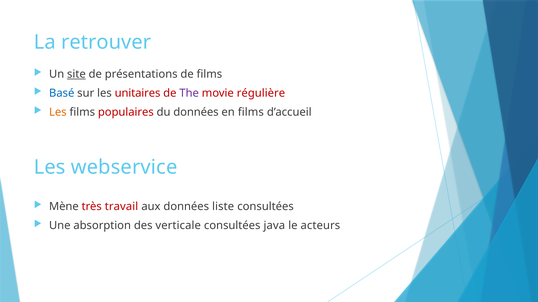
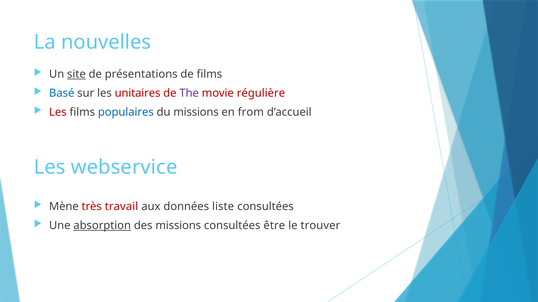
retrouver: retrouver -> nouvelles
Les at (58, 112) colour: orange -> red
populaires colour: red -> blue
du données: données -> missions
en films: films -> from
absorption underline: none -> present
des verticale: verticale -> missions
java: java -> être
acteurs: acteurs -> trouver
